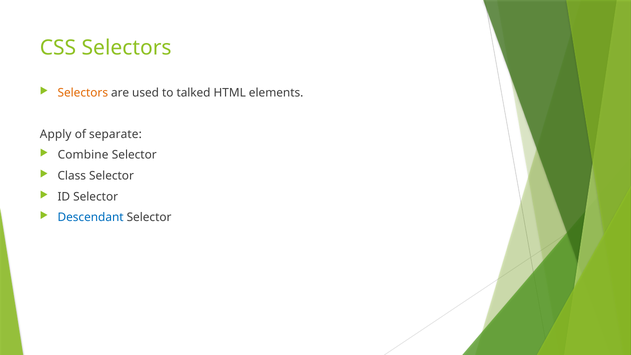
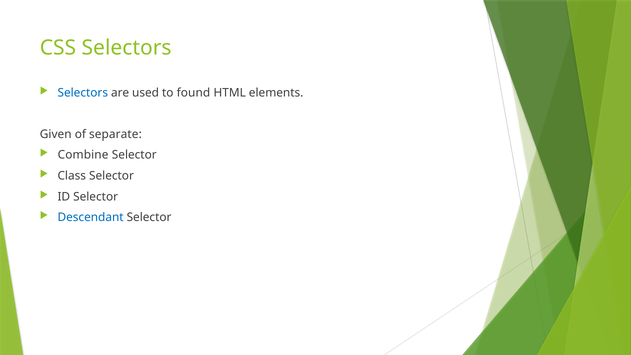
Selectors at (83, 93) colour: orange -> blue
talked: talked -> found
Apply: Apply -> Given
